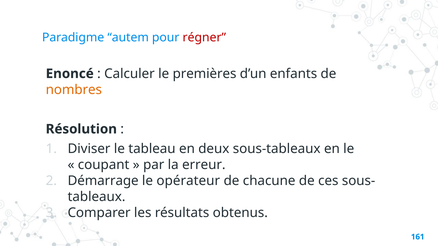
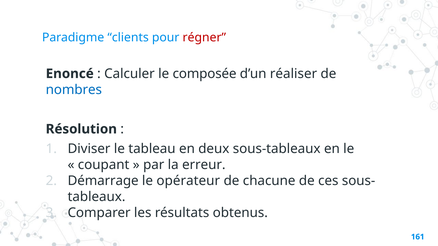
autem: autem -> clients
premières: premières -> composée
enfants: enfants -> réaliser
nombres colour: orange -> blue
